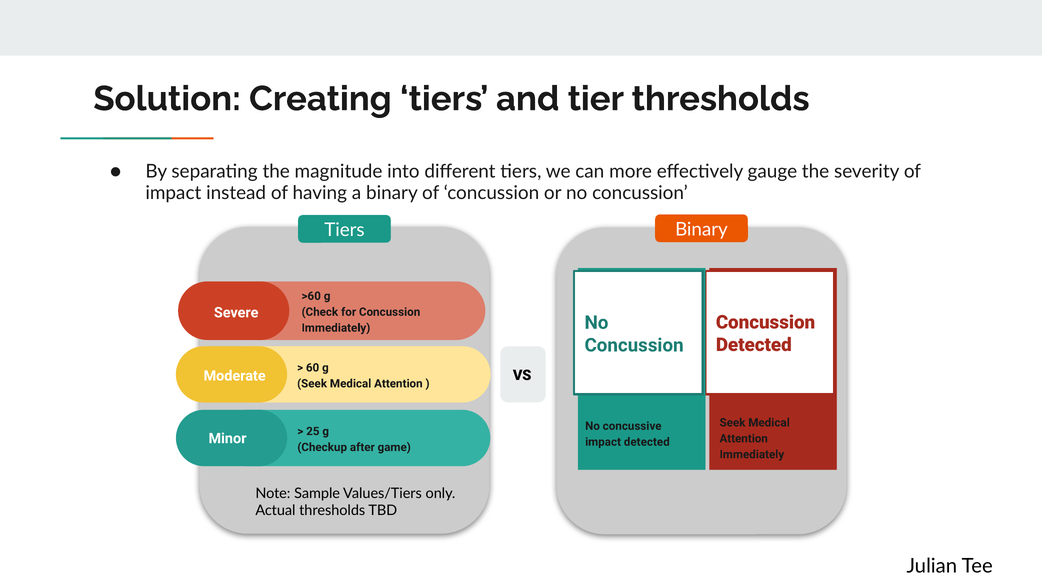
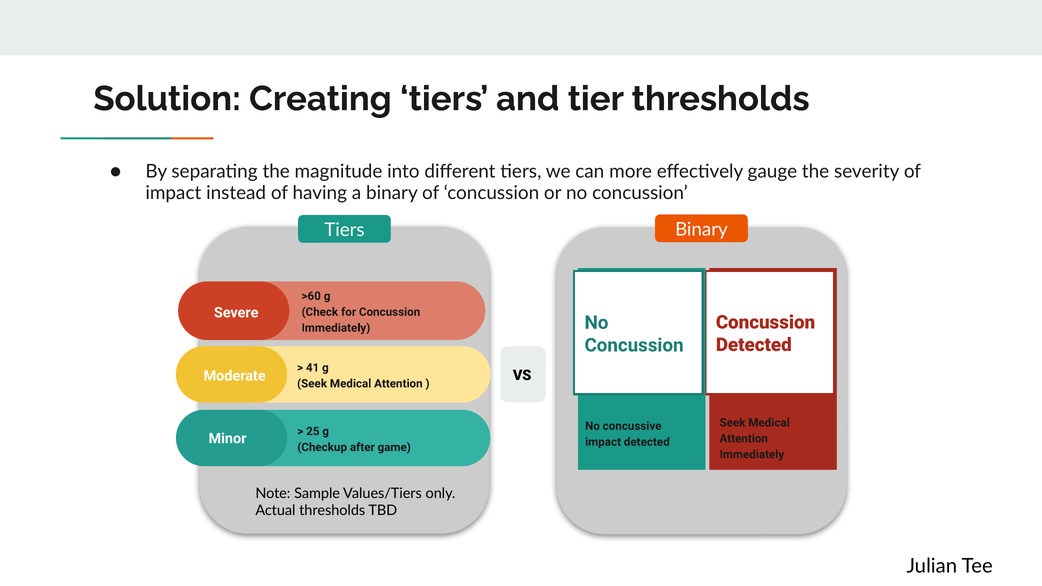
60: 60 -> 41
